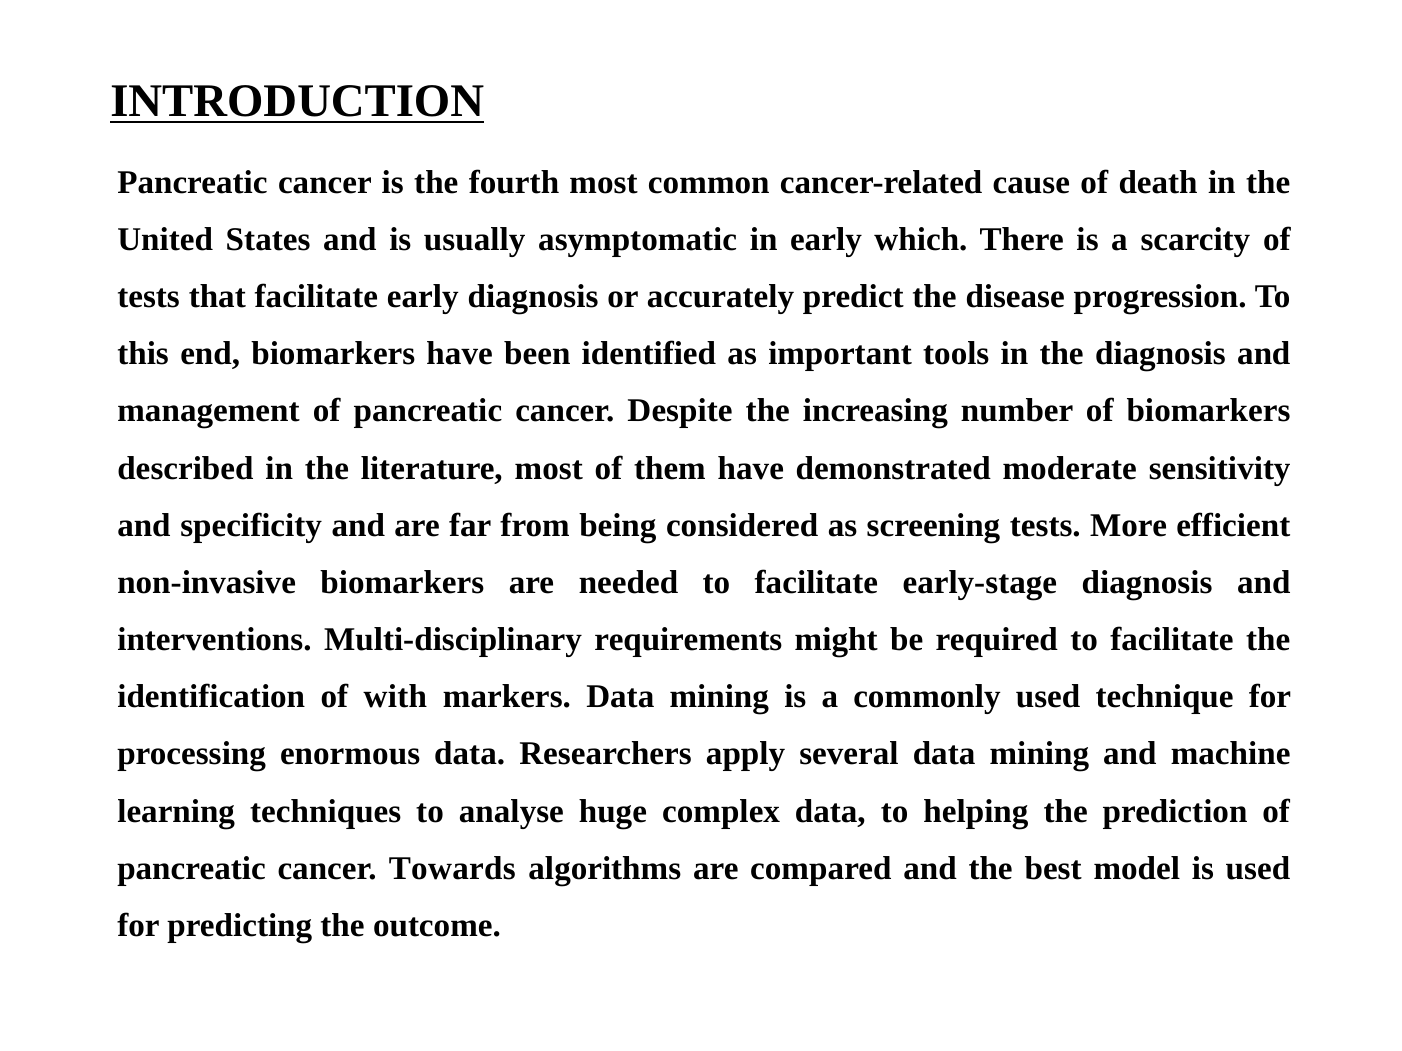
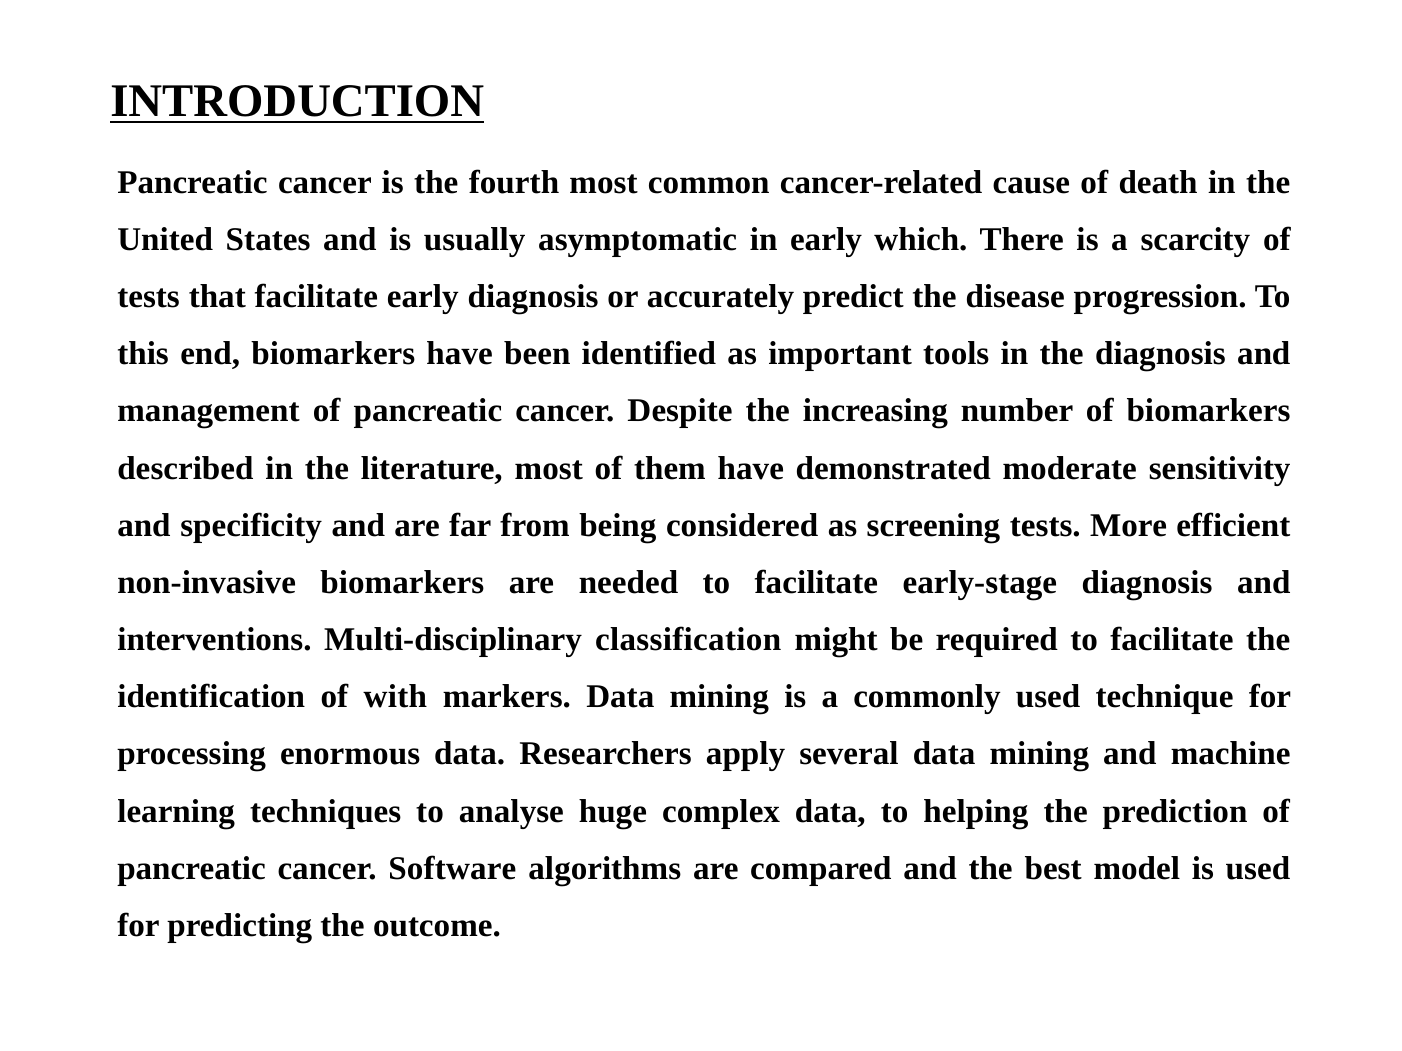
requirements: requirements -> classification
Towards: Towards -> Software
